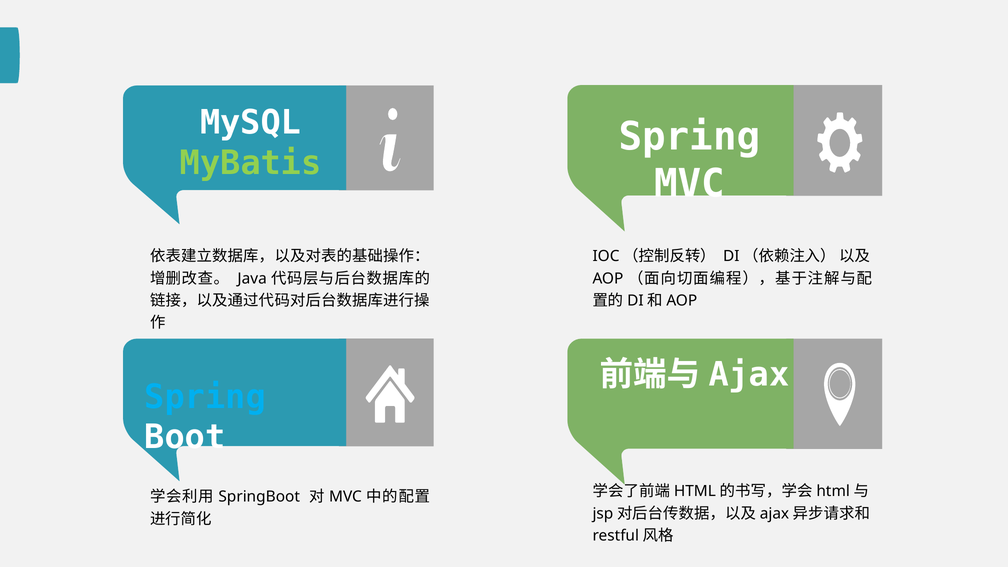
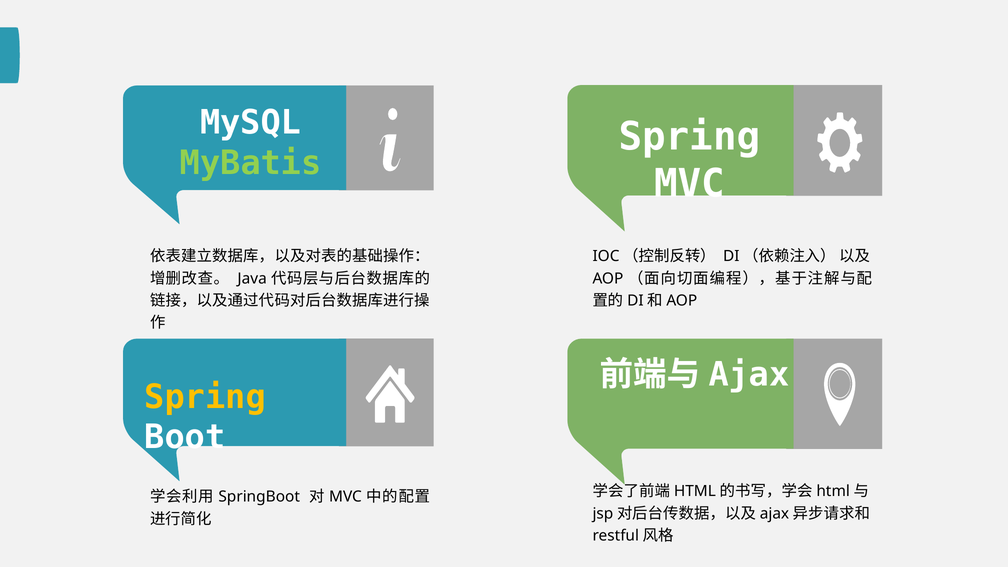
Spring at (205, 397) colour: light blue -> yellow
